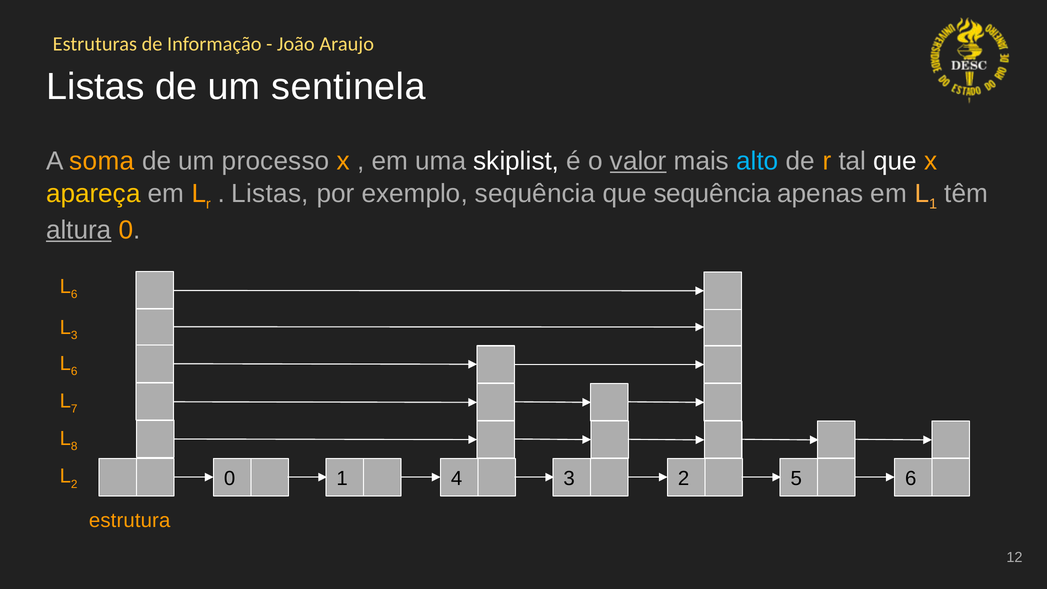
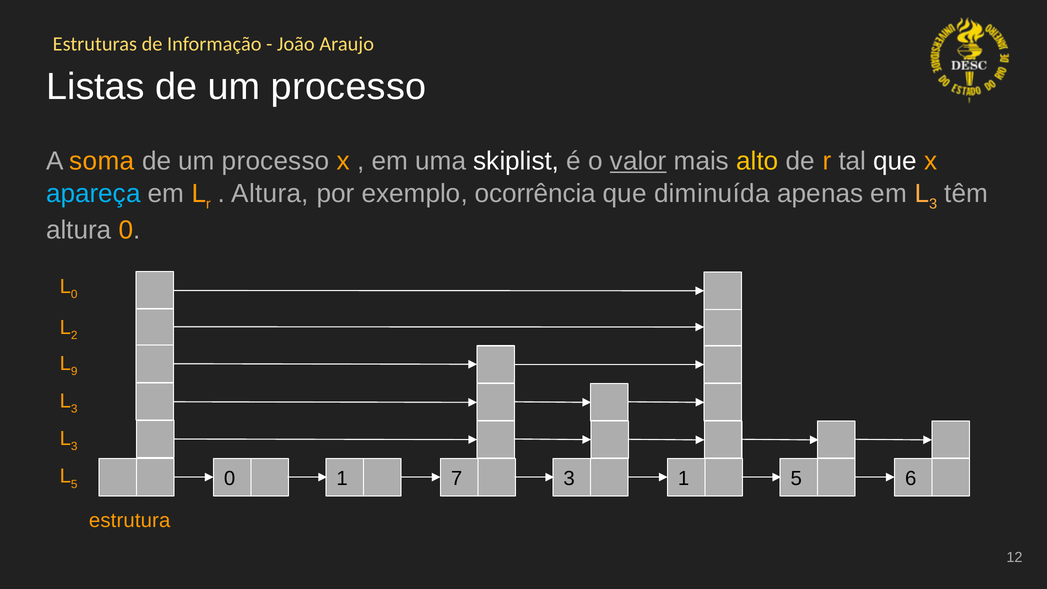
sentinela at (349, 87): sentinela -> processo
alto colour: light blue -> yellow
apareça colour: yellow -> light blue
Listas at (270, 194): Listas -> Altura
exemplo sequência: sequência -> ocorrência
que sequência: sequência -> diminuída
1 at (933, 204): 1 -> 3
altura at (79, 230) underline: present -> none
6 at (74, 295): 6 -> 0
3 at (74, 335): 3 -> 2
6 at (74, 372): 6 -> 9
7 at (74, 409): 7 -> 3
8 at (74, 447): 8 -> 3
2 at (74, 484): 2 -> 5
4: 4 -> 7
3 2: 2 -> 1
